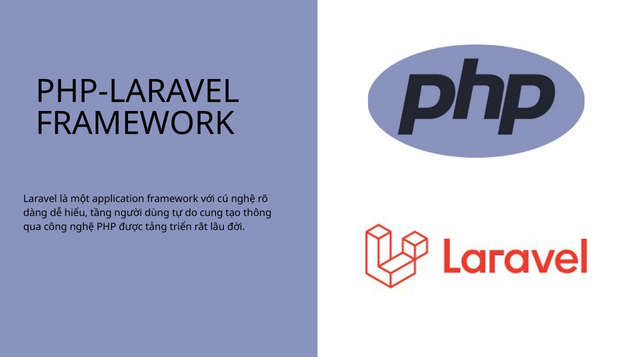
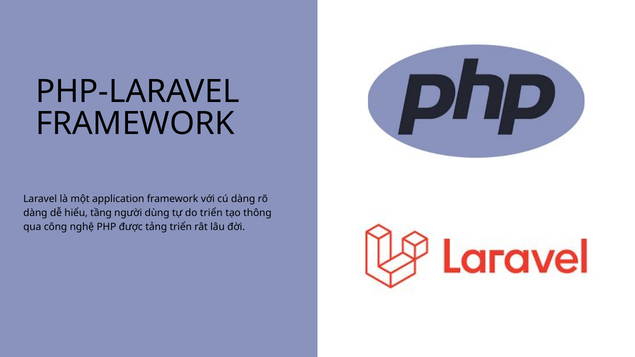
cú nghệ: nghệ -> dàng
do cung: cung -> triển
